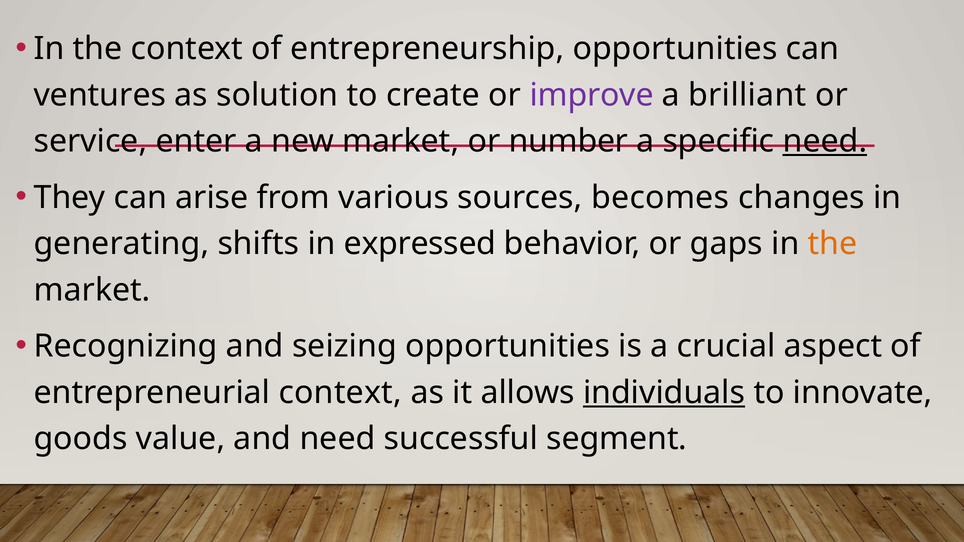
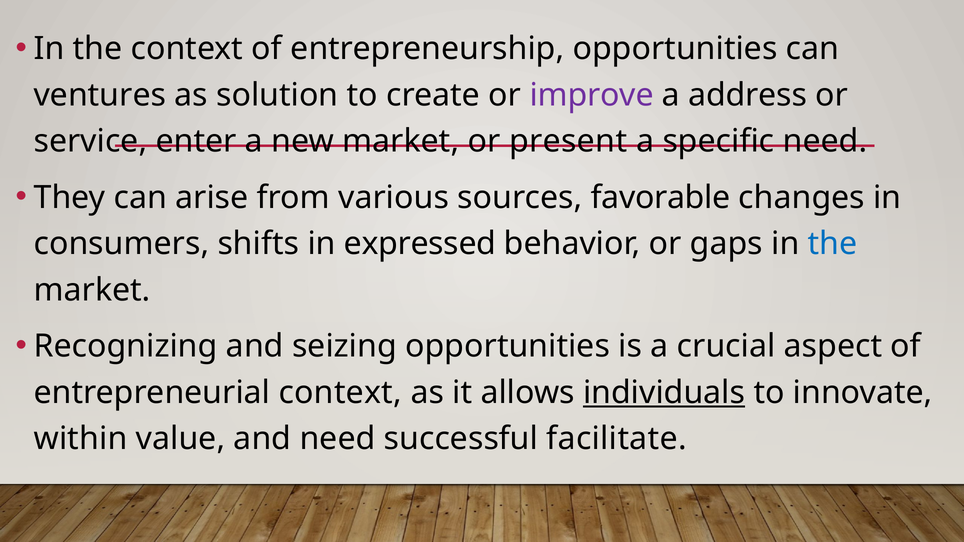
brilliant: brilliant -> address
number: number -> present
need at (825, 141) underline: present -> none
becomes: becomes -> favorable
generating: generating -> consumers
the at (833, 244) colour: orange -> blue
goods: goods -> within
segment: segment -> facilitate
